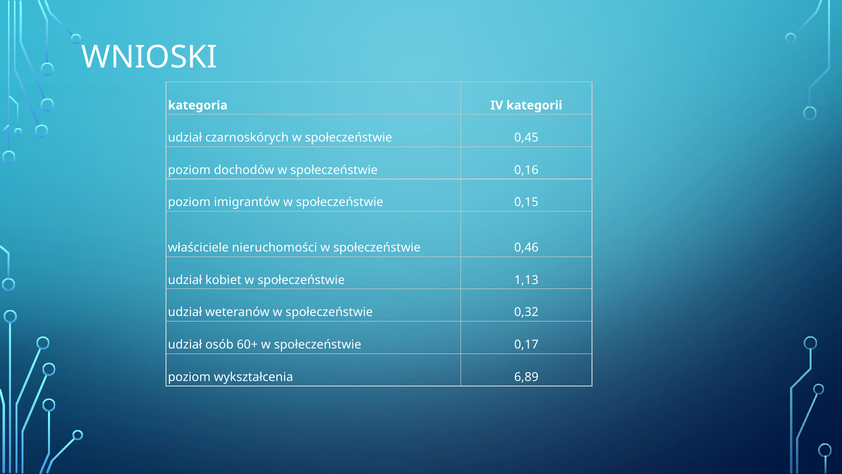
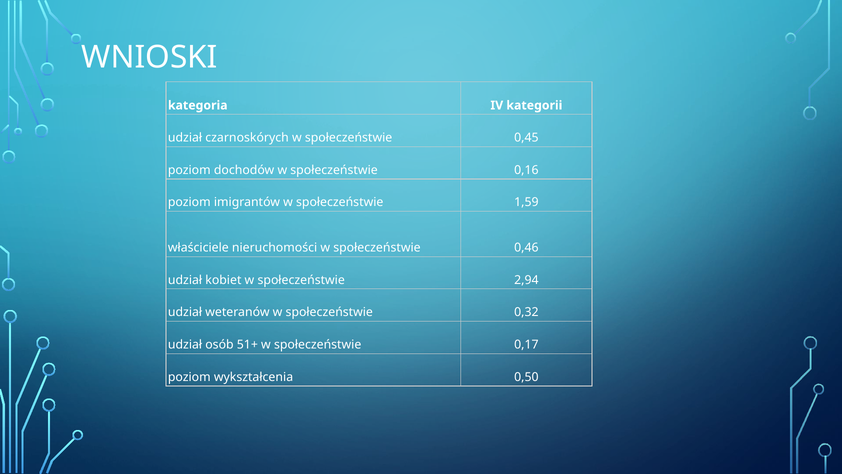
0,15: 0,15 -> 1,59
1,13: 1,13 -> 2,94
60+: 60+ -> 51+
6,89: 6,89 -> 0,50
